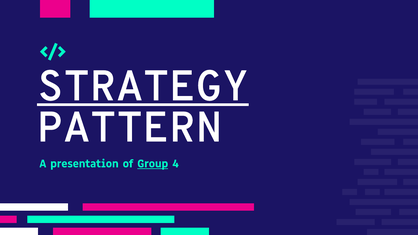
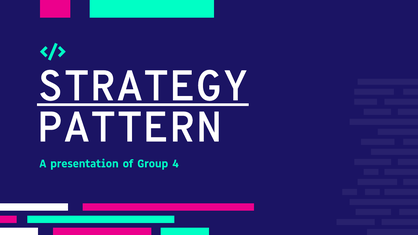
Group underline: present -> none
